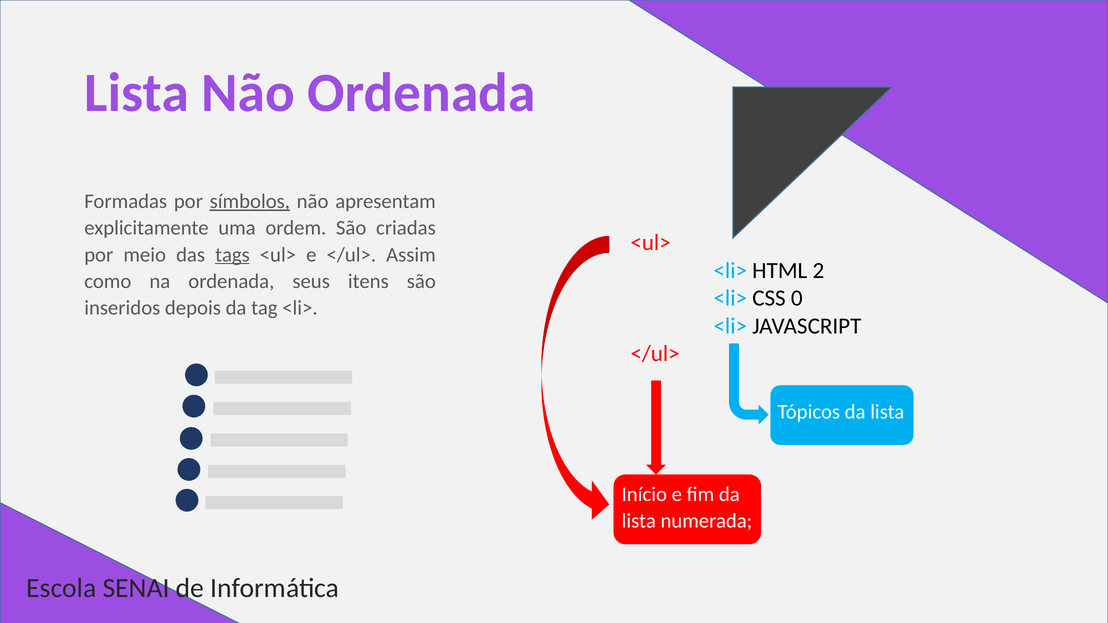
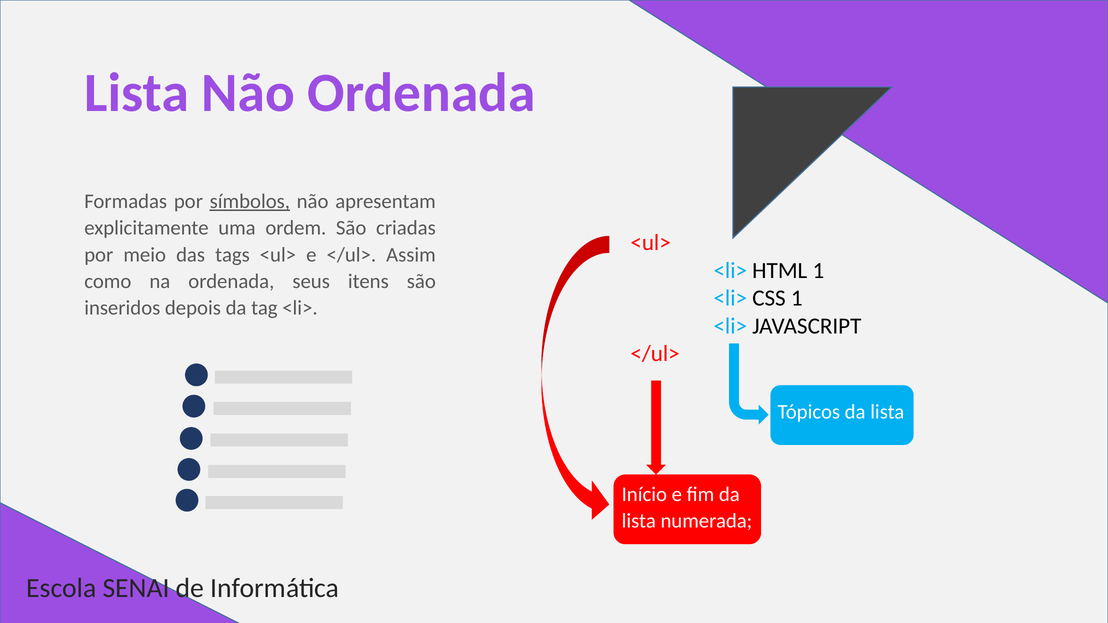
tags underline: present -> none
HTML 2: 2 -> 1
CSS 0: 0 -> 1
